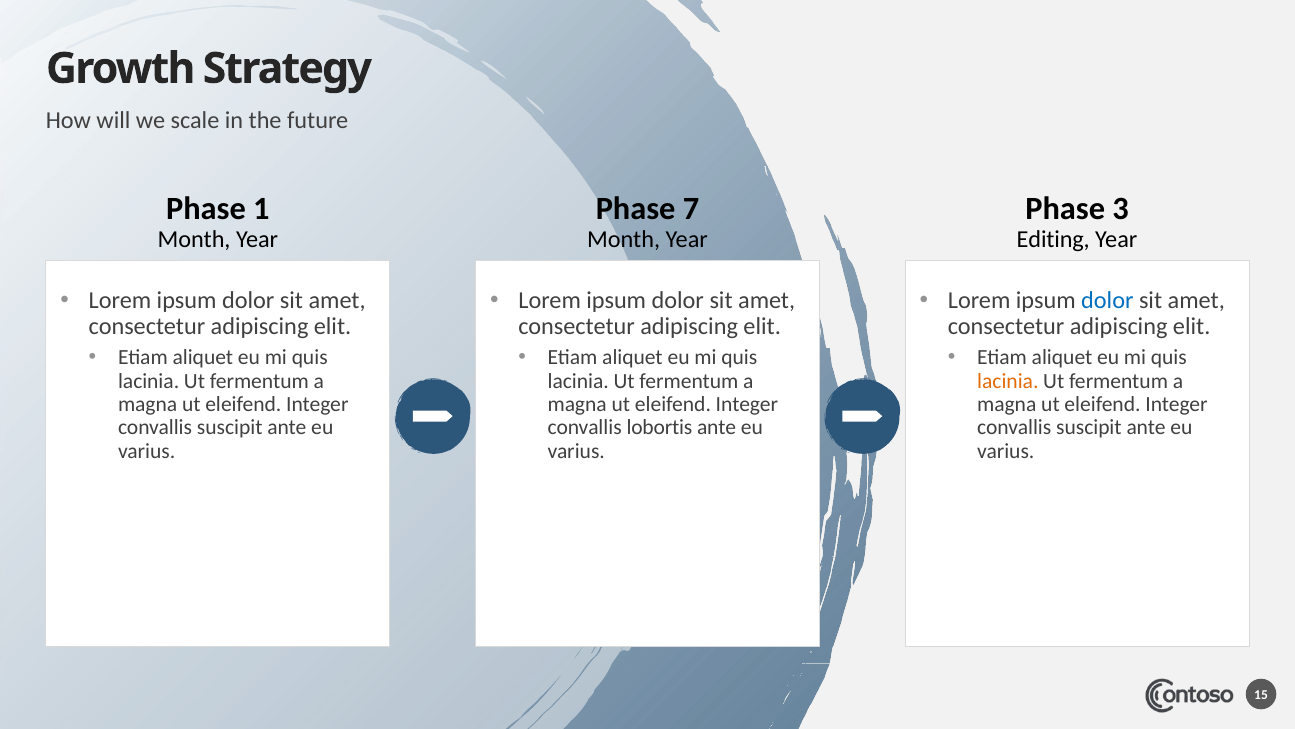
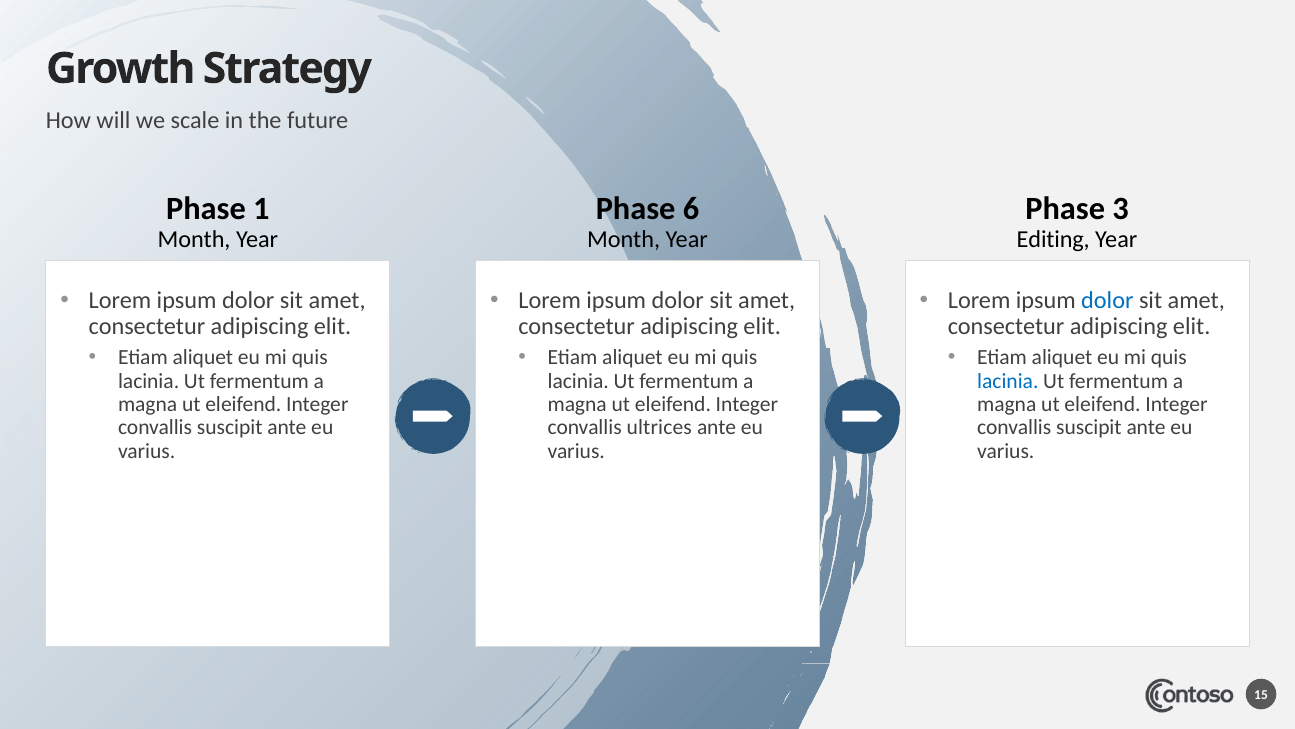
7: 7 -> 6
lacinia at (1008, 381) colour: orange -> blue
lobortis: lobortis -> ultrices
